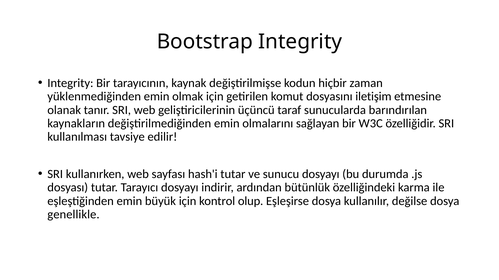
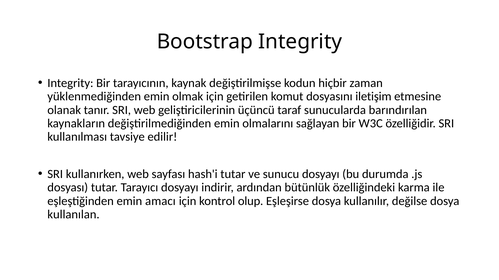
büyük: büyük -> amacı
genellikle: genellikle -> kullanılan
